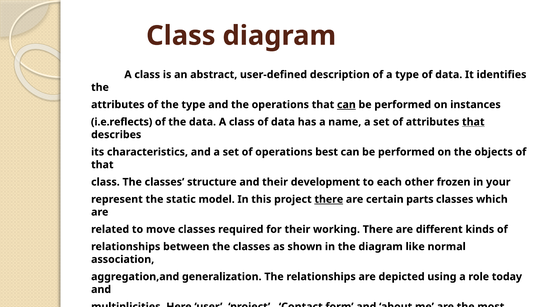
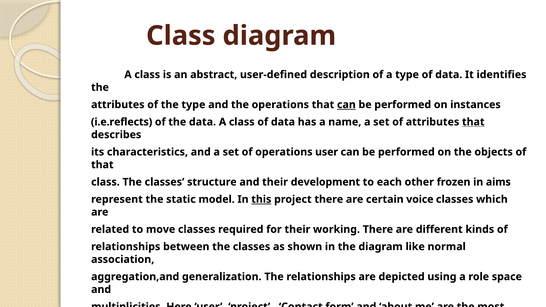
operations best: best -> user
your: your -> aims
this underline: none -> present
there at (329, 199) underline: present -> none
parts: parts -> voice
today: today -> space
